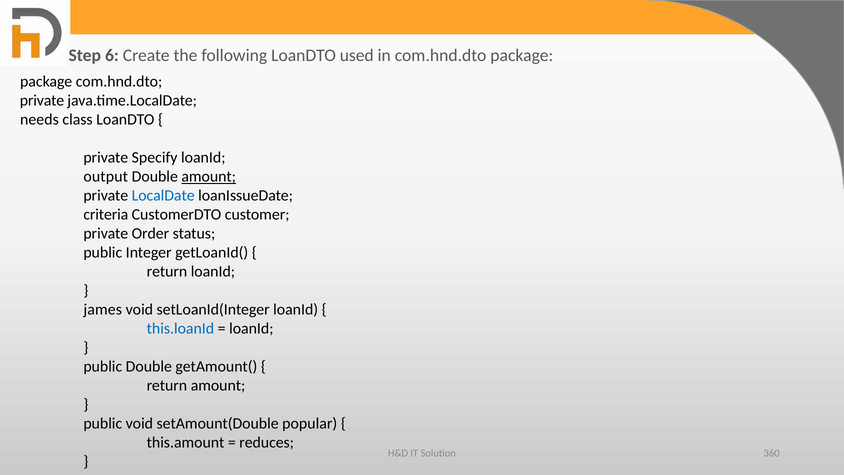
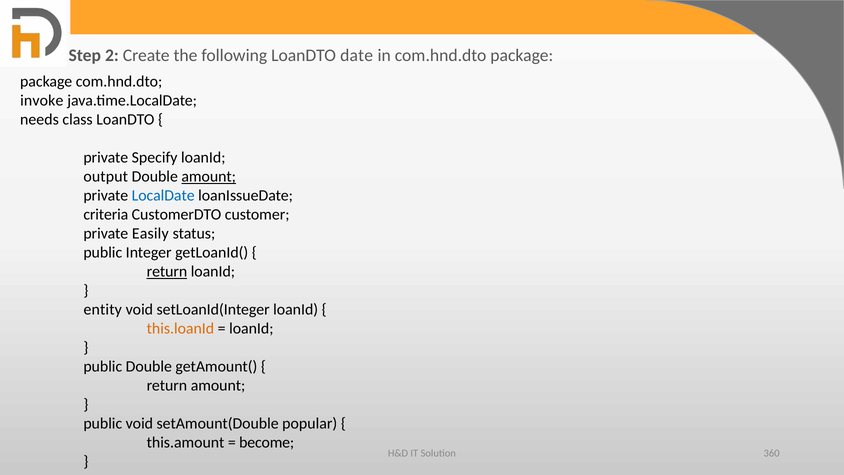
6: 6 -> 2
used: used -> date
private at (42, 101): private -> invoke
Order: Order -> Easily
return at (167, 272) underline: none -> present
james: james -> entity
this.loanId colour: blue -> orange
reduces: reduces -> become
